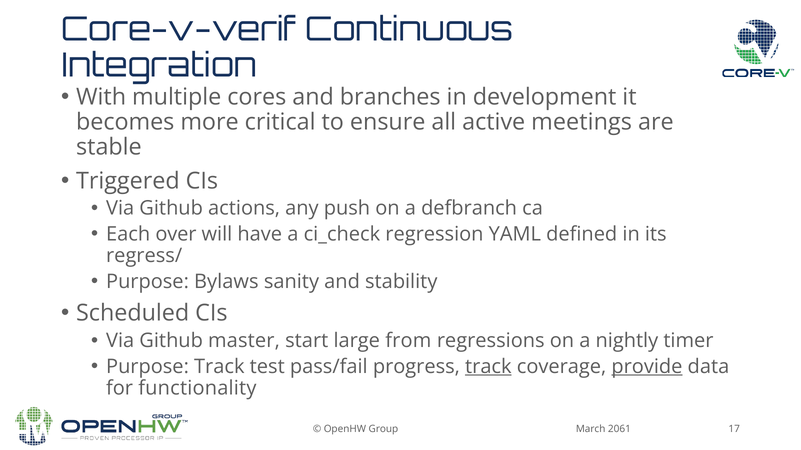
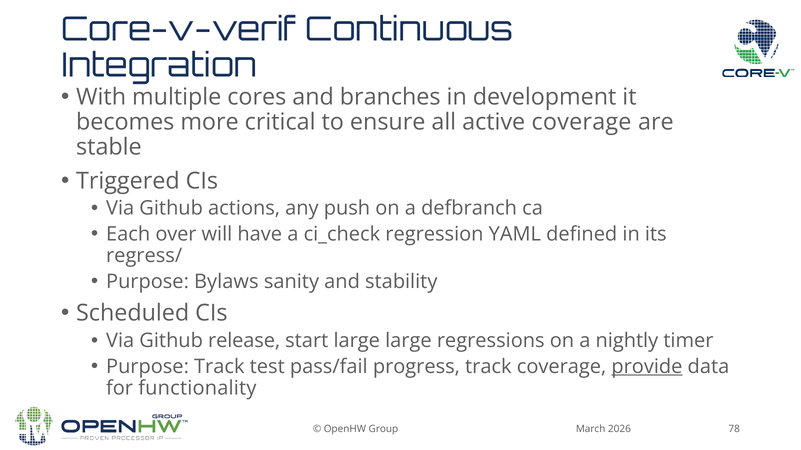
active meetings: meetings -> coverage
master: master -> release
large from: from -> large
track at (488, 367) underline: present -> none
17: 17 -> 78
2061: 2061 -> 2026
